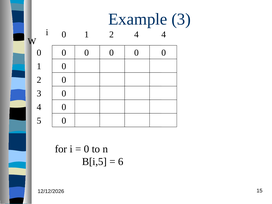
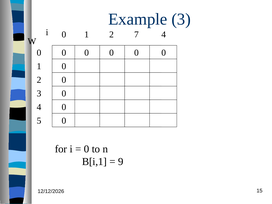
2 4: 4 -> 7
B[i,5: B[i,5 -> B[i,1
6: 6 -> 9
